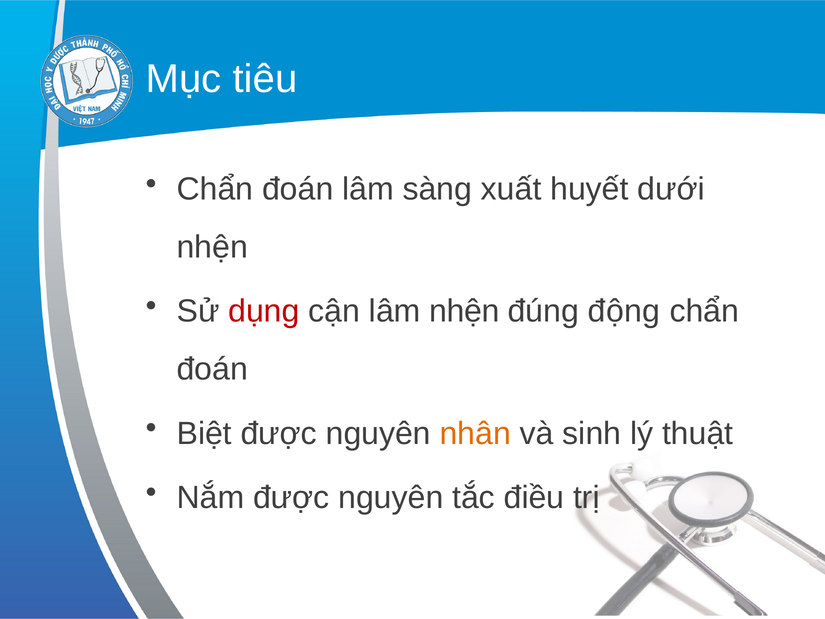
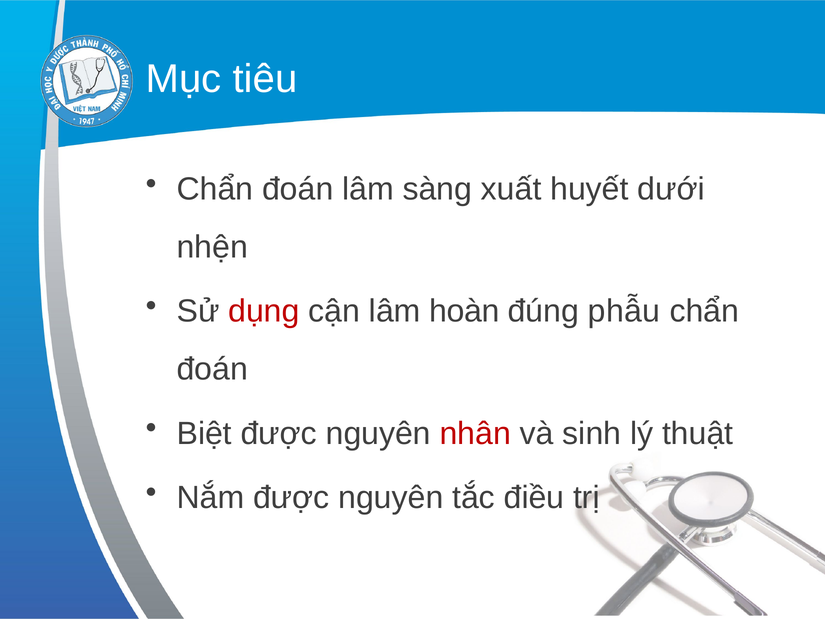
lâm nhện: nhện -> hoàn
động: động -> phẫu
nhân colour: orange -> red
